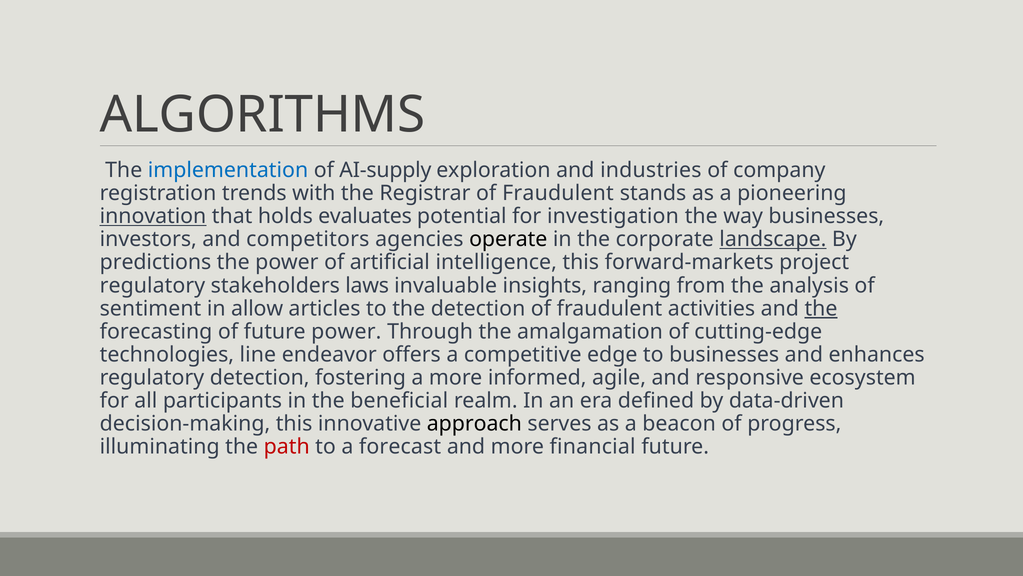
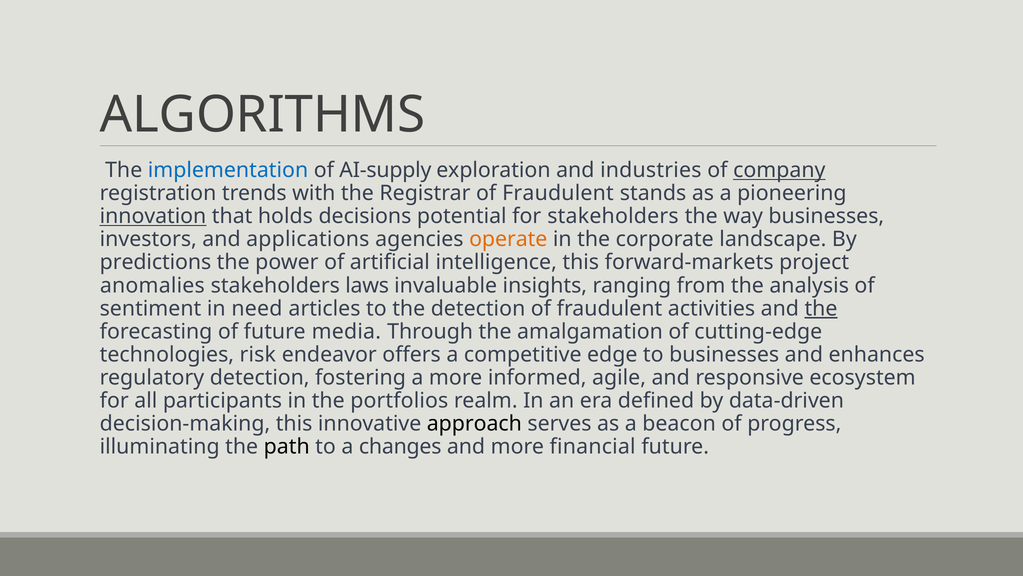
company underline: none -> present
evaluates: evaluates -> decisions
for investigation: investigation -> stakeholders
competitors: competitors -> applications
operate colour: black -> orange
landscape underline: present -> none
regulatory at (152, 285): regulatory -> anomalies
allow: allow -> need
future power: power -> media
line: line -> risk
beneficial: beneficial -> portfolios
path colour: red -> black
forecast: forecast -> changes
